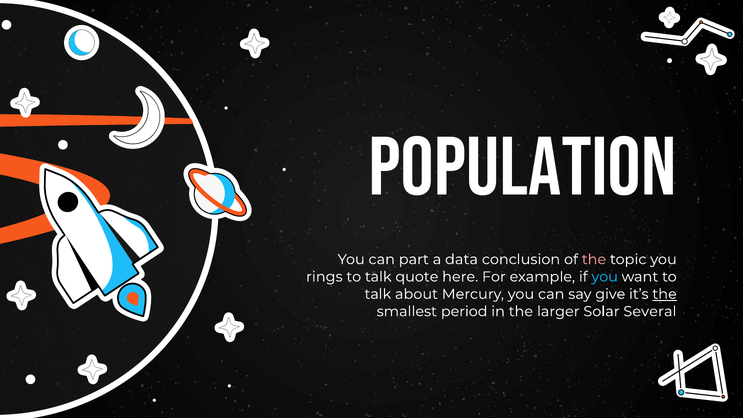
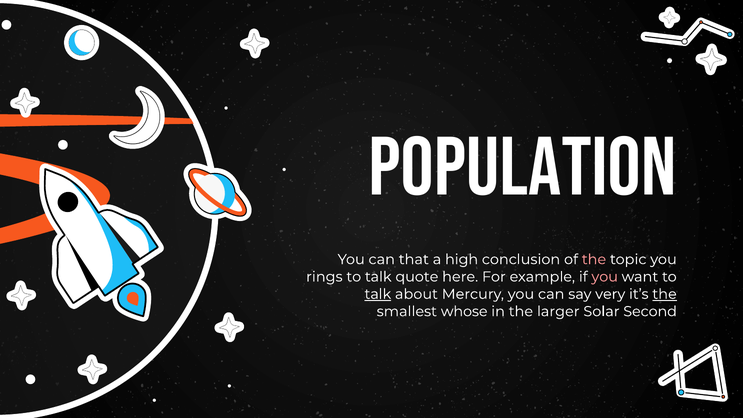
part: part -> that
data: data -> high
you at (605, 277) colour: light blue -> pink
talk at (378, 294) underline: none -> present
give: give -> very
period: period -> whose
Several: Several -> Second
